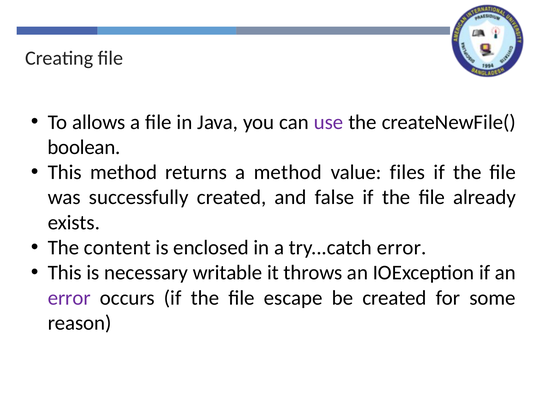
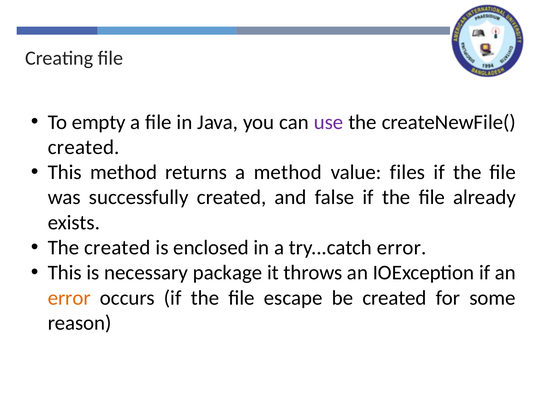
allows: allows -> empty
boolean at (84, 147): boolean -> created
The content: content -> created
writable: writable -> package
error at (69, 298) colour: purple -> orange
